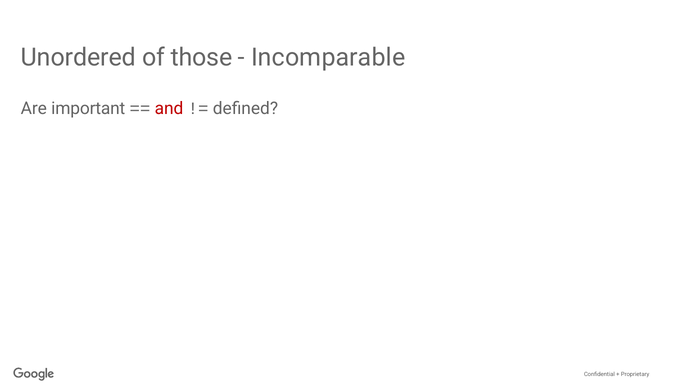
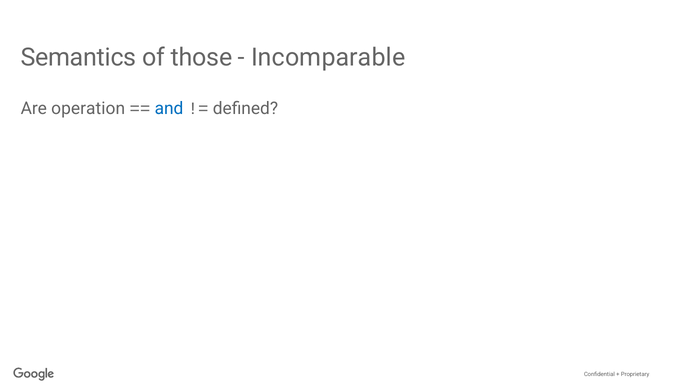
Unordered: Unordered -> Semantics
important: important -> operation
and colour: red -> blue
